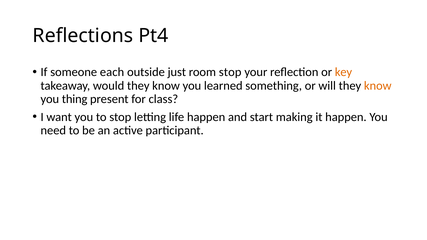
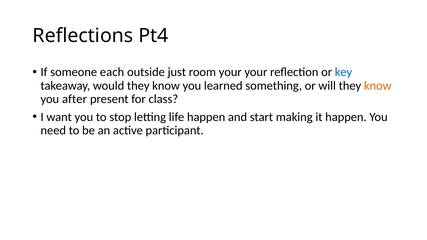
room stop: stop -> your
key colour: orange -> blue
thing: thing -> after
